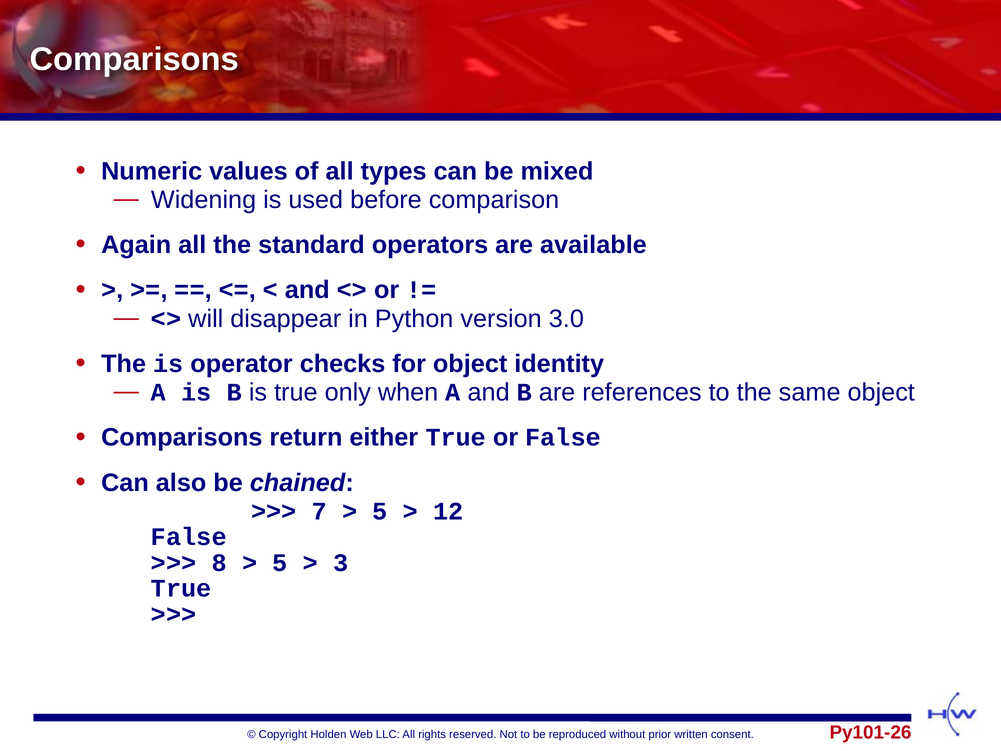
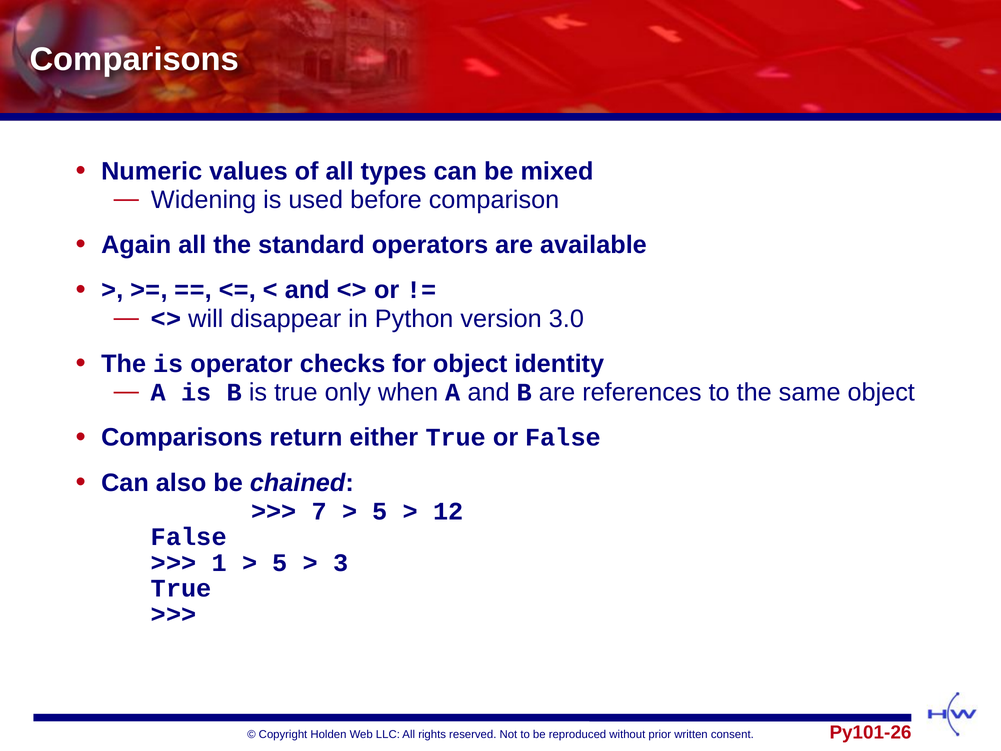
8: 8 -> 1
